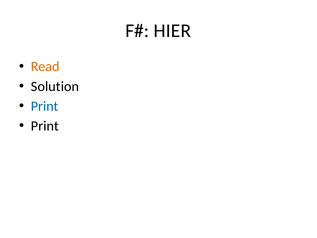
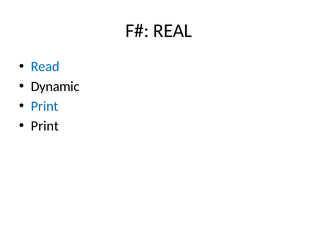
HIER: HIER -> REAL
Read colour: orange -> blue
Solution: Solution -> Dynamic
